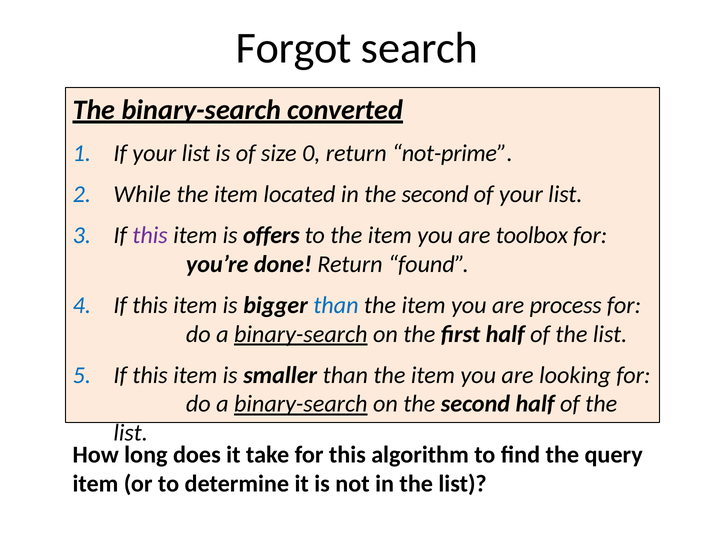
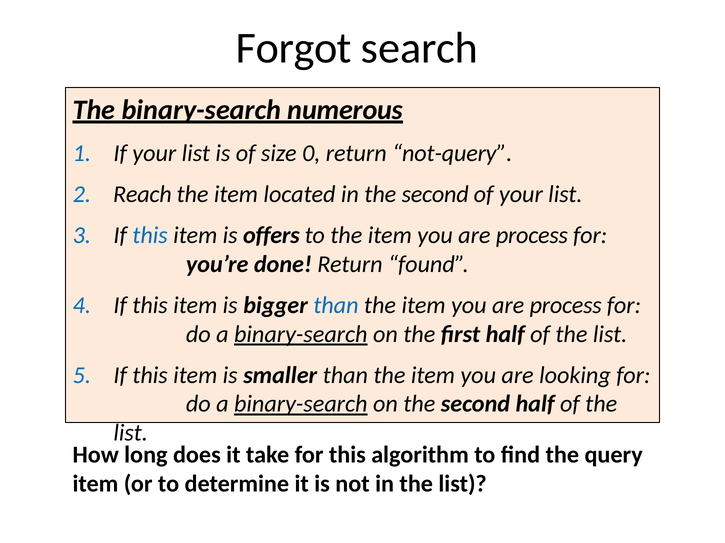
converted: converted -> numerous
not-prime: not-prime -> not-query
While: While -> Reach
this at (150, 235) colour: purple -> blue
toolbox at (532, 235): toolbox -> process
